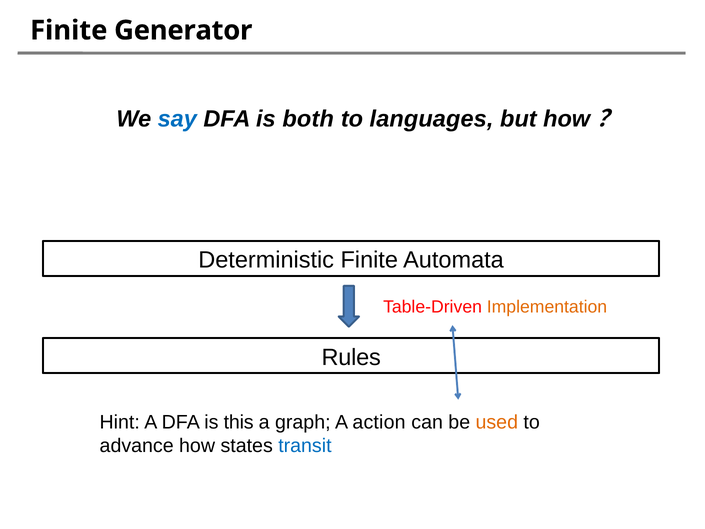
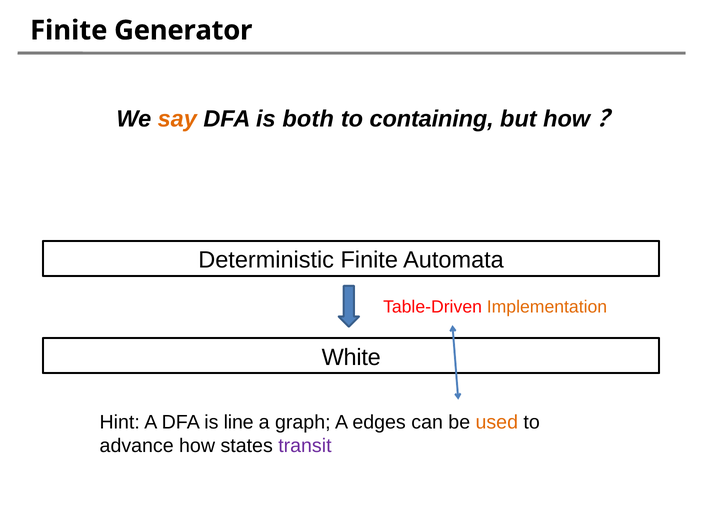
say colour: blue -> orange
languages: languages -> containing
Rules: Rules -> White
this: this -> line
action: action -> edges
transit colour: blue -> purple
